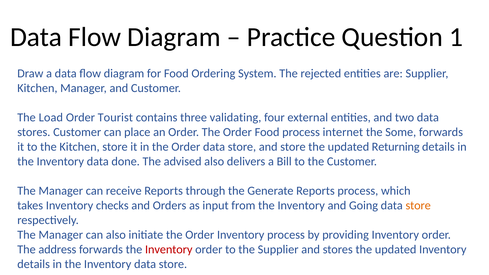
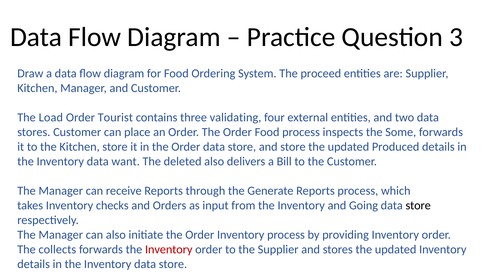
1: 1 -> 3
rejected: rejected -> proceed
internet: internet -> inspects
Returning: Returning -> Produced
done: done -> want
advised: advised -> deleted
store at (418, 205) colour: orange -> black
address: address -> collects
